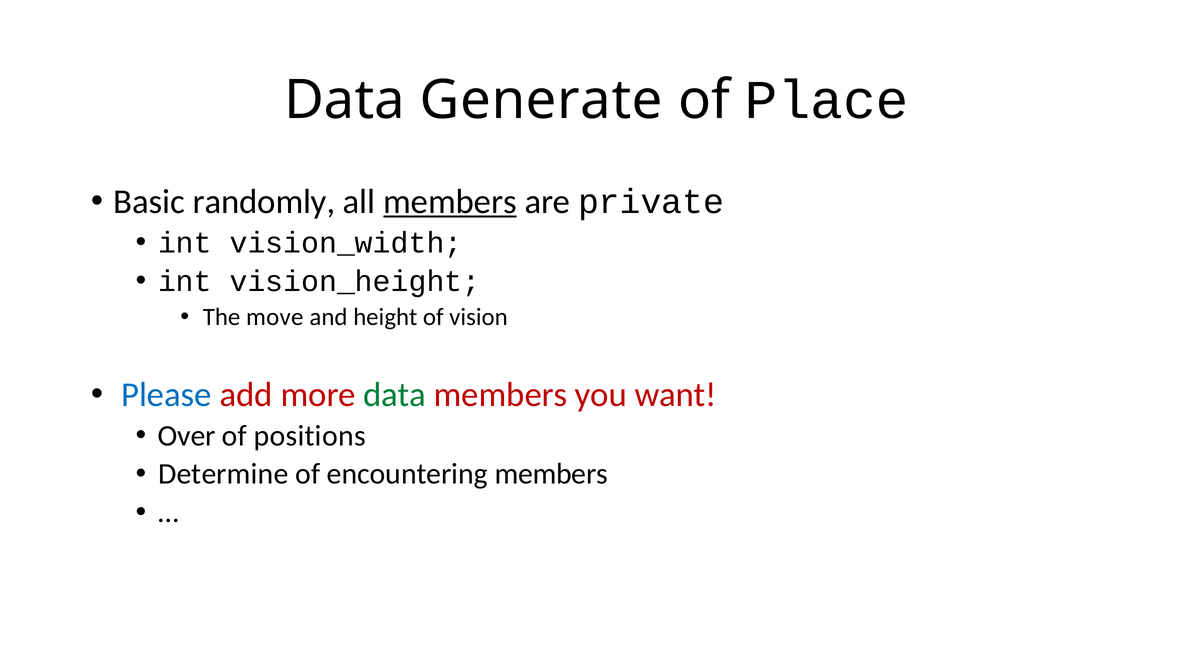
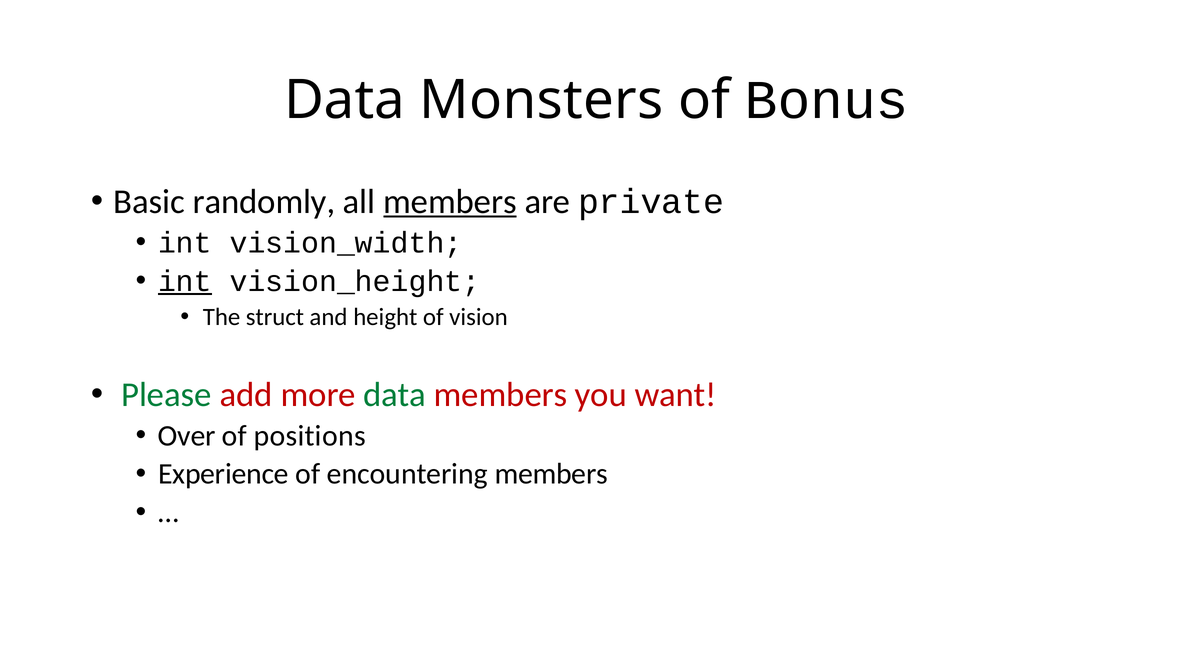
Generate: Generate -> Monsters
Place: Place -> Bonus
int at (185, 281) underline: none -> present
move: move -> struct
Please colour: blue -> green
Determine: Determine -> Experience
